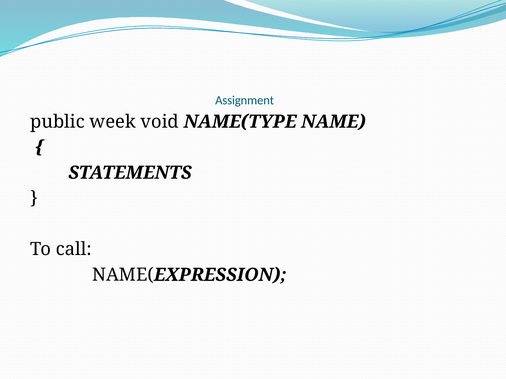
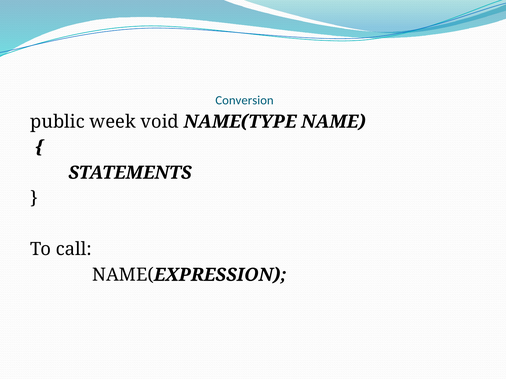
Assignment: Assignment -> Conversion
